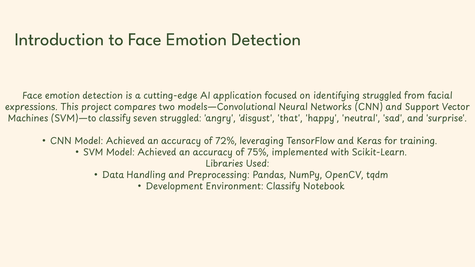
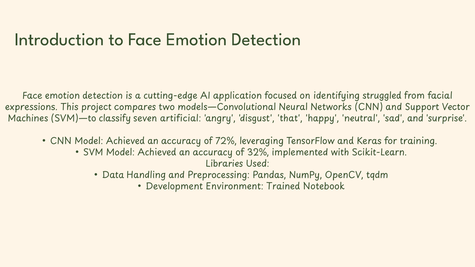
seven struggled: struggled -> artificial
75%: 75% -> 32%
Environment Classify: Classify -> Trained
